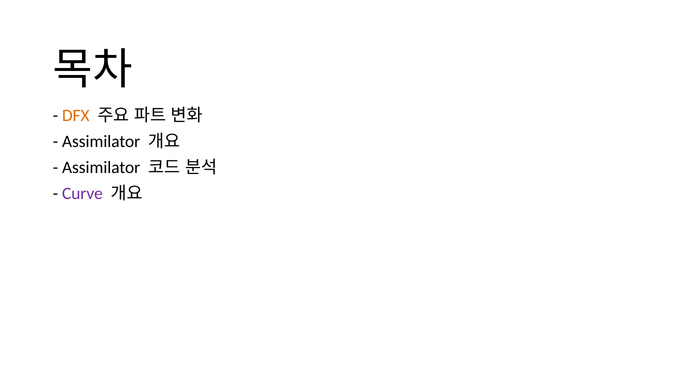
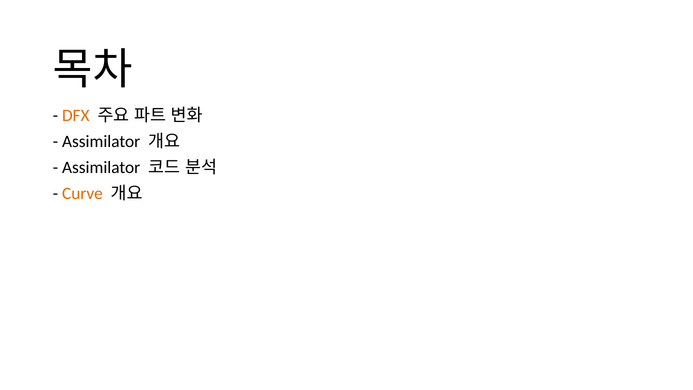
Curve colour: purple -> orange
